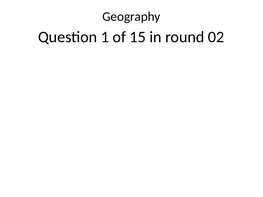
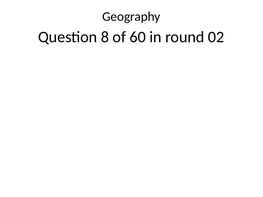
1: 1 -> 8
15: 15 -> 60
